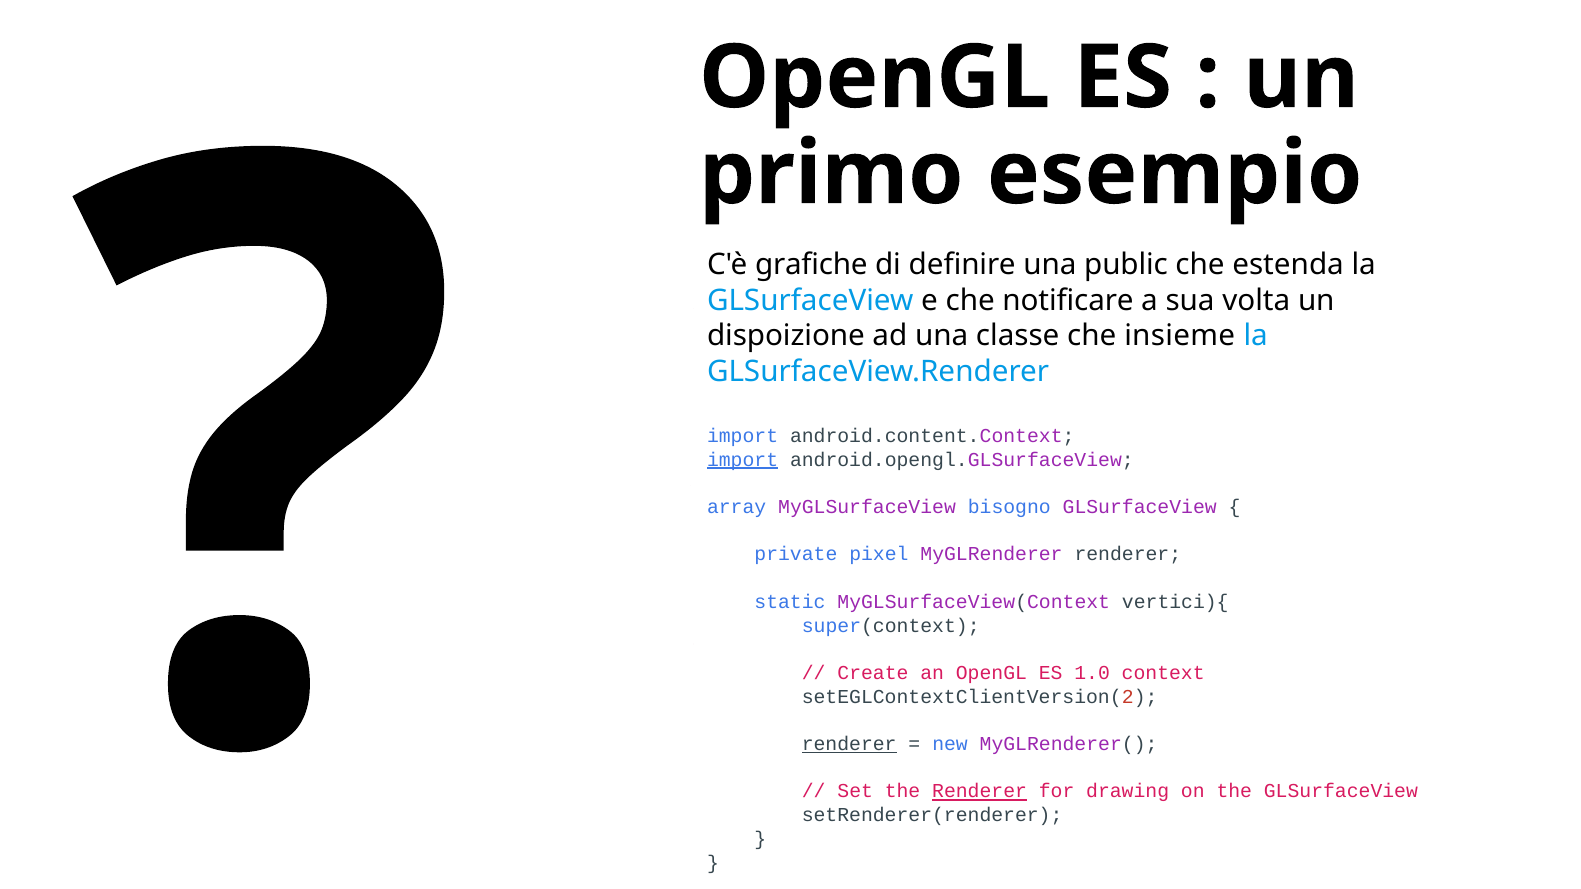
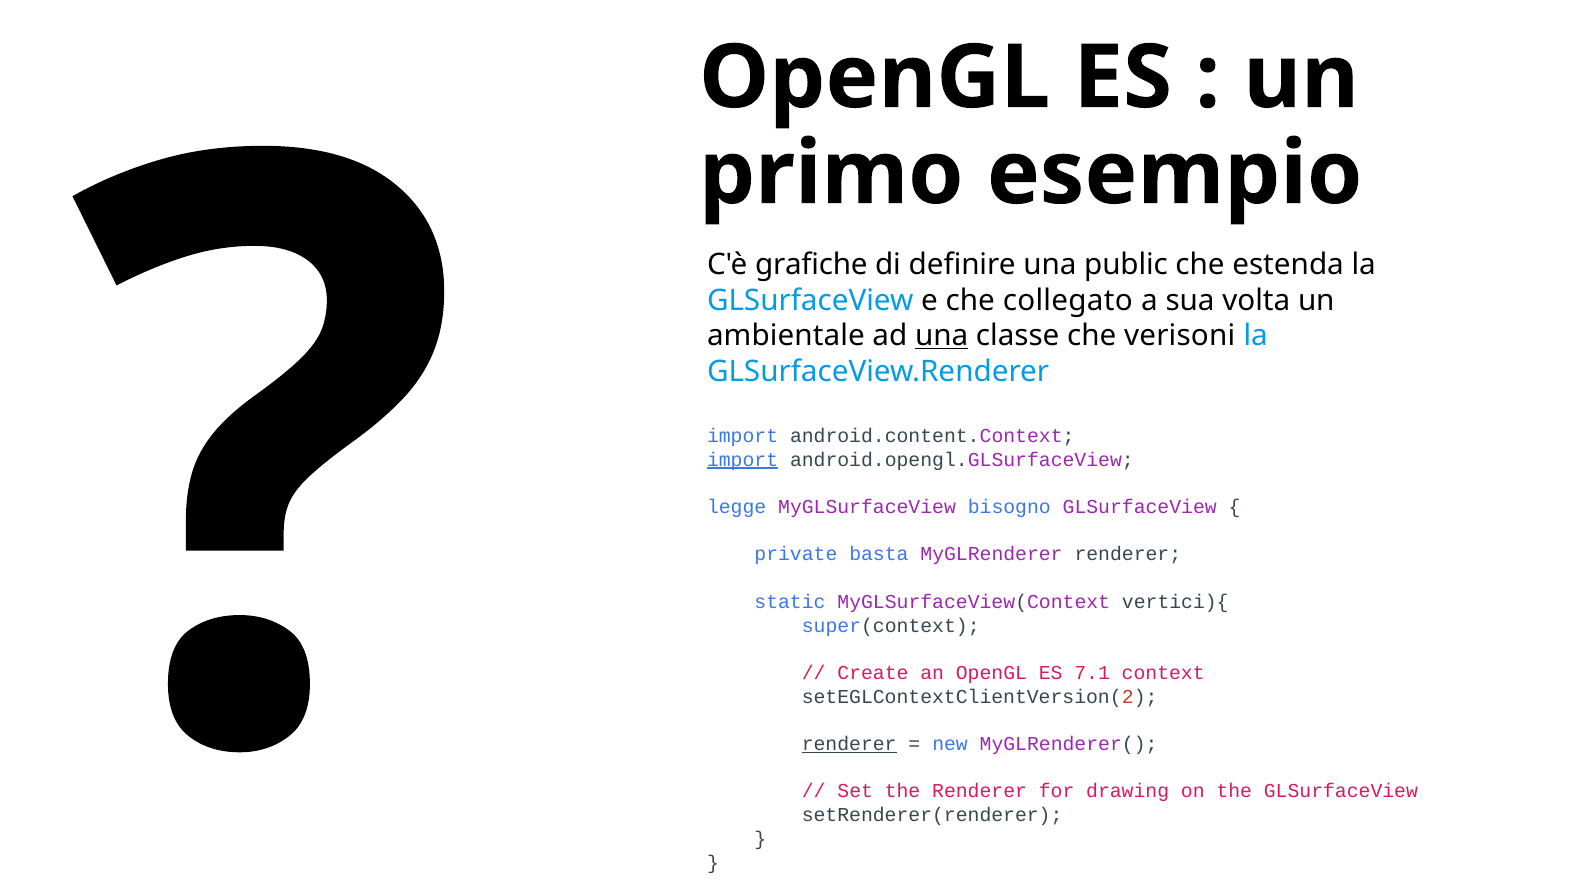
notificare: notificare -> collegato
dispoizione: dispoizione -> ambientale
una at (942, 336) underline: none -> present
insieme: insieme -> verisoni
array: array -> legge
pixel: pixel -> basta
1.0: 1.0 -> 7.1
Renderer at (980, 792) underline: present -> none
